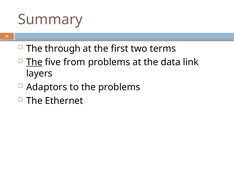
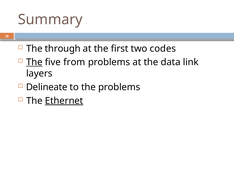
terms: terms -> codes
Adaptors: Adaptors -> Delineate
Ethernet underline: none -> present
